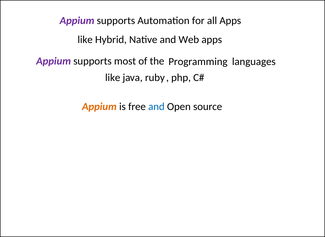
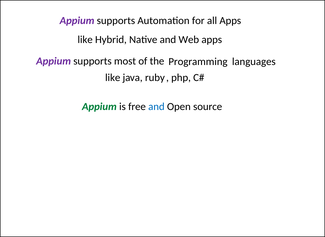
Appium at (99, 107) colour: orange -> green
